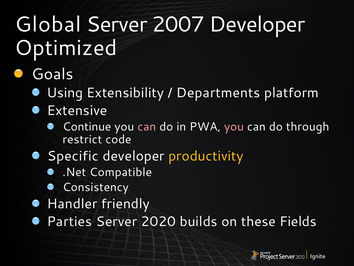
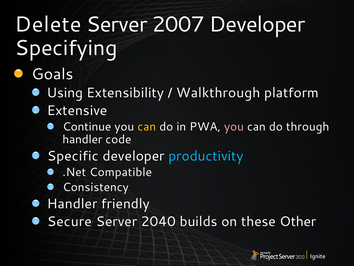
Global: Global -> Delete
Optimized: Optimized -> Specifying
Departments: Departments -> Walkthrough
can at (147, 126) colour: pink -> yellow
restrict at (82, 139): restrict -> handler
productivity colour: yellow -> light blue
Parties: Parties -> Secure
2020: 2020 -> 2040
Fields: Fields -> Other
